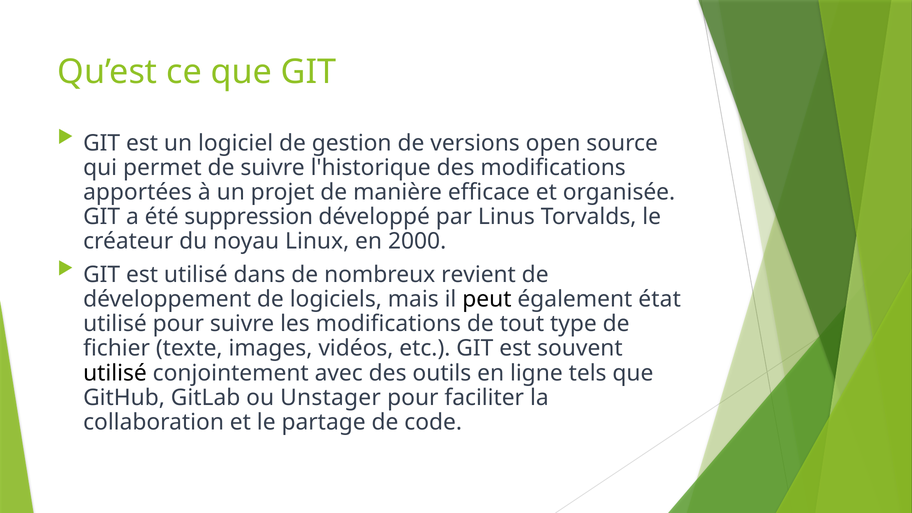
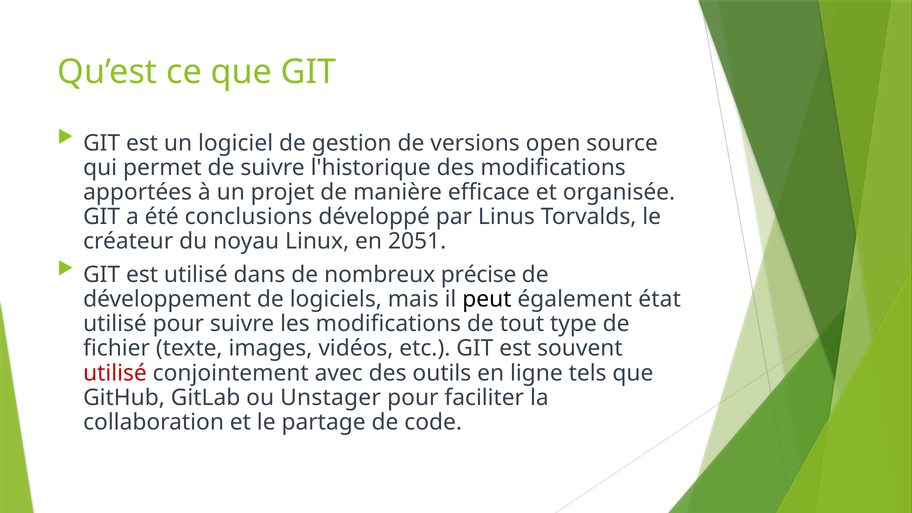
suppression: suppression -> conclusions
2000: 2000 -> 2051
revient: revient -> précise
utilisé at (115, 373) colour: black -> red
